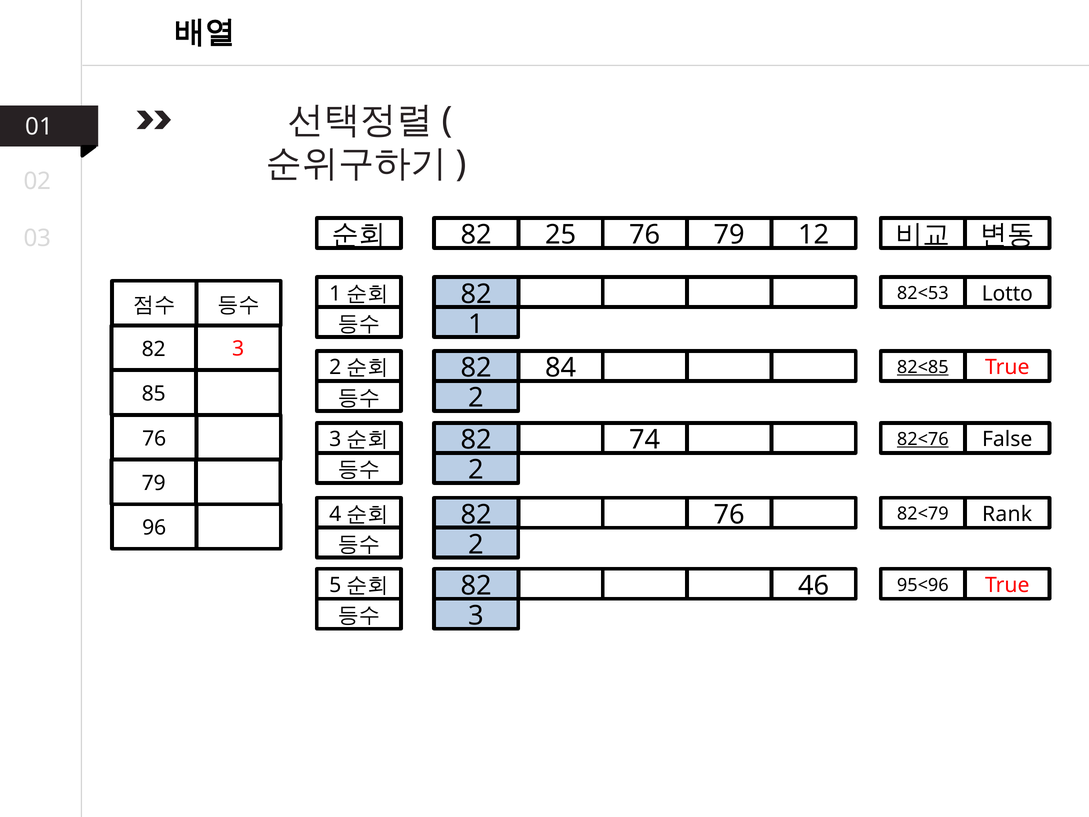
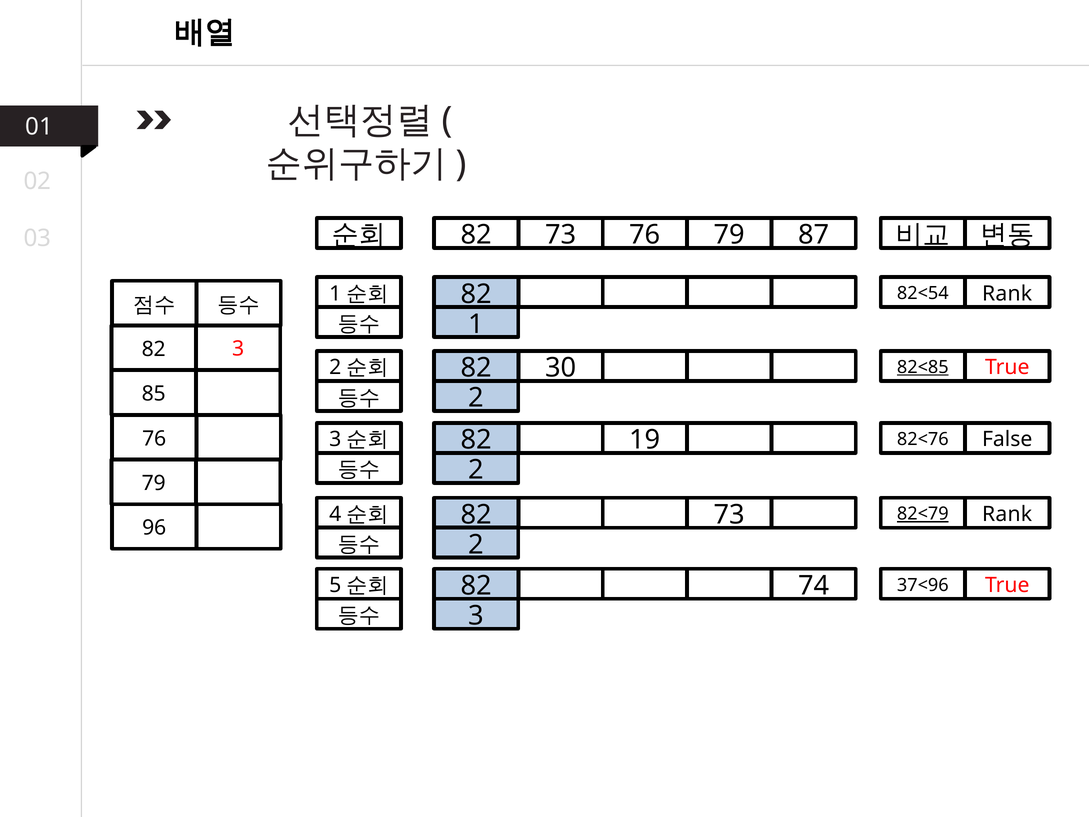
25 at (561, 235): 25 -> 73
12: 12 -> 87
82<53: 82<53 -> 82<54
Lotto at (1007, 294): Lotto -> Rank
84: 84 -> 30
82<76 underline: present -> none
74: 74 -> 19
82<79 underline: none -> present
76 at (729, 514): 76 -> 73
95<96: 95<96 -> 37<96
46: 46 -> 74
